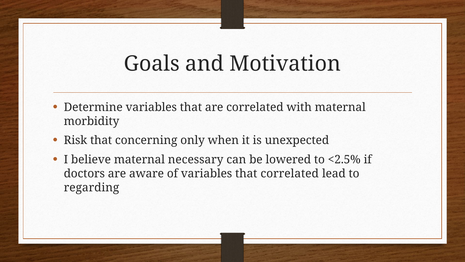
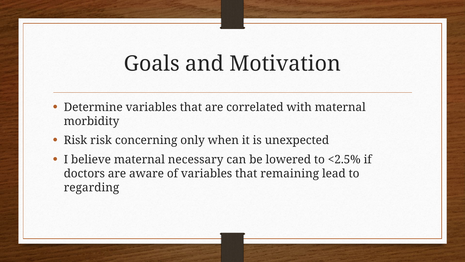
Risk that: that -> risk
that correlated: correlated -> remaining
